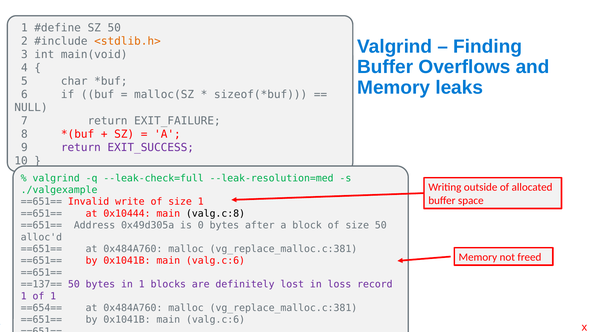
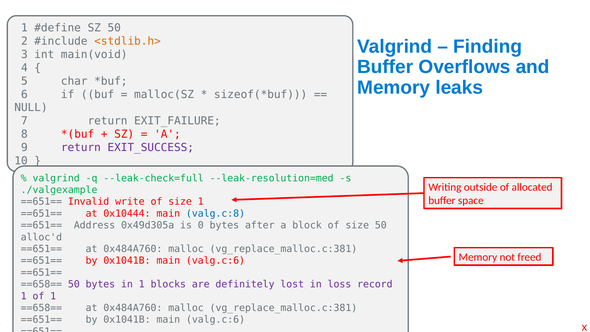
valg.c:8 colour: black -> blue
==137== at (41, 284): ==137== -> ==658==
==654== at (41, 308): ==654== -> ==658==
